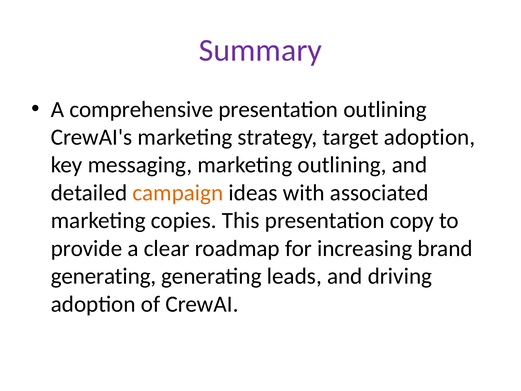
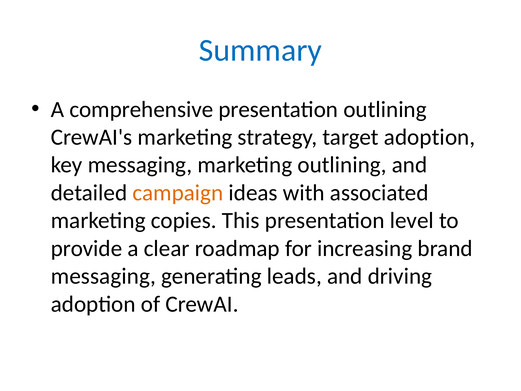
Summary colour: purple -> blue
copy: copy -> level
generating at (103, 276): generating -> messaging
